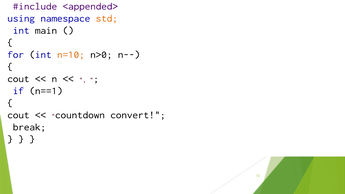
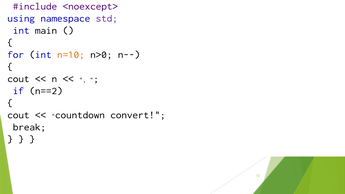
<appended>: <appended> -> <noexcept>
std colour: orange -> purple
n==1: n==1 -> n==2
